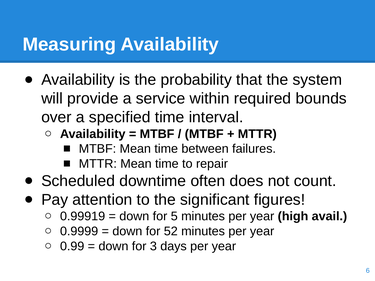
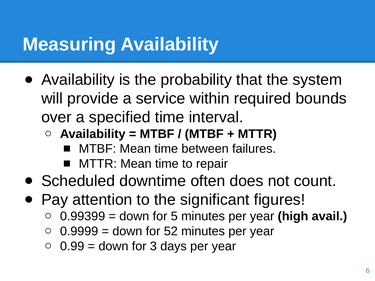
0.99919: 0.99919 -> 0.99399
